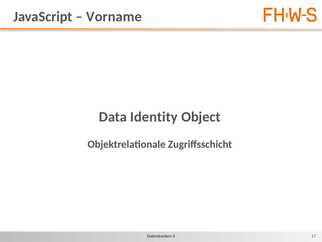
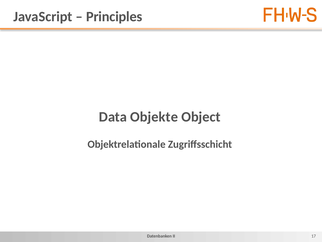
Vorname: Vorname -> Principles
Identity: Identity -> Objekte
